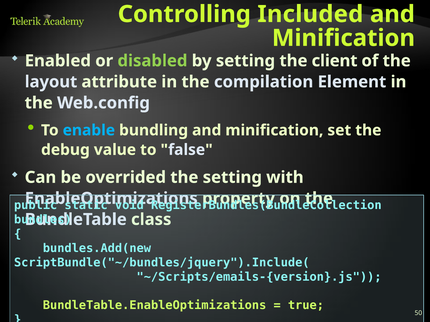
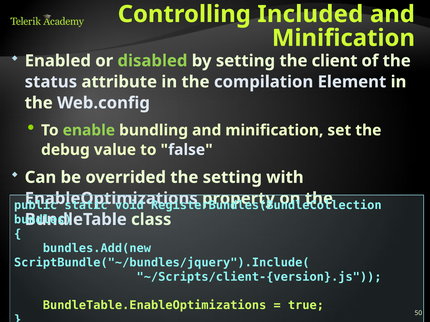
layout: layout -> status
enable colour: light blue -> light green
~/Scripts/emails-{version}.js: ~/Scripts/emails-{version}.js -> ~/Scripts/client-{version}.js
